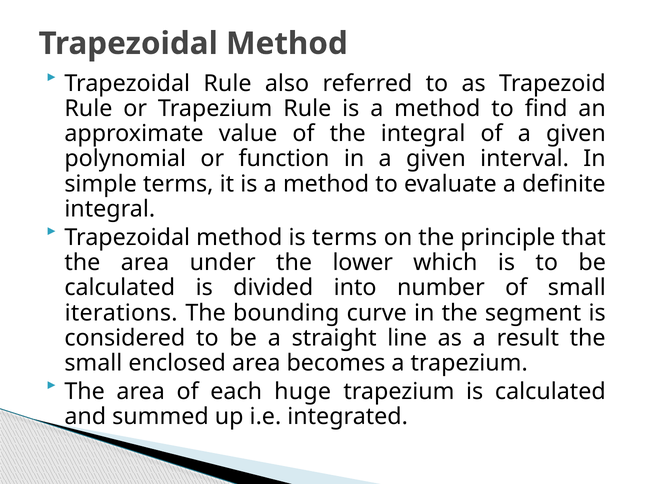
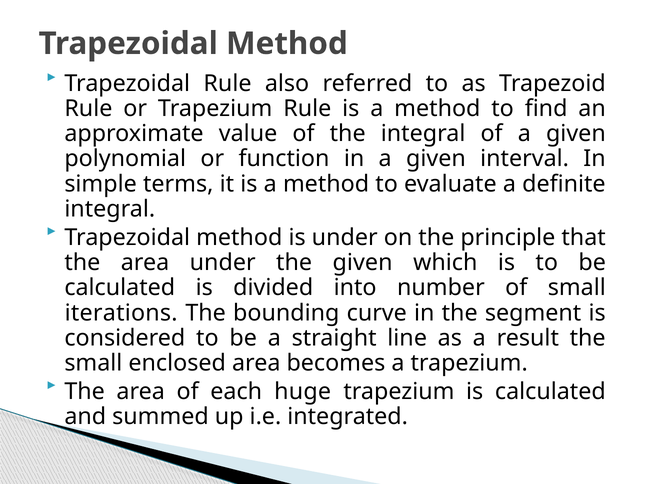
is terms: terms -> under
the lower: lower -> given
